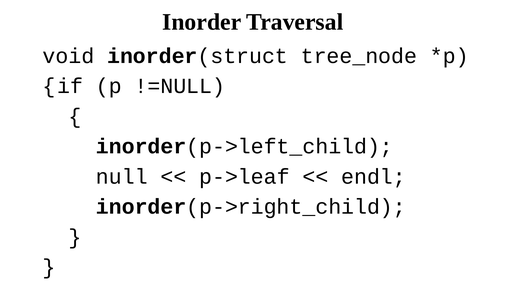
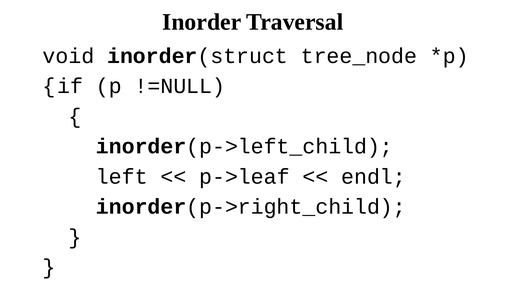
null: null -> left
